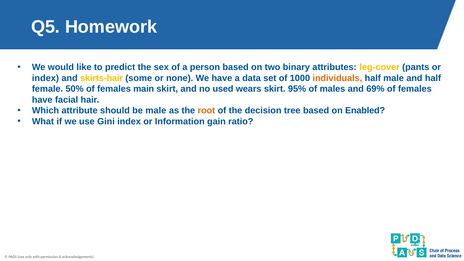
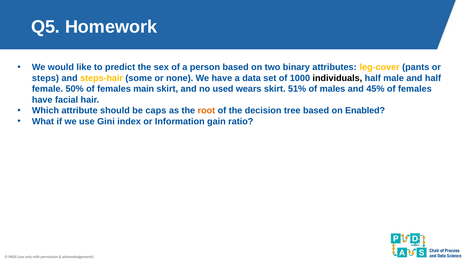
index at (45, 78): index -> steps
skirts-hair: skirts-hair -> steps-hair
individuals colour: orange -> black
95%: 95% -> 51%
69%: 69% -> 45%
be male: male -> caps
